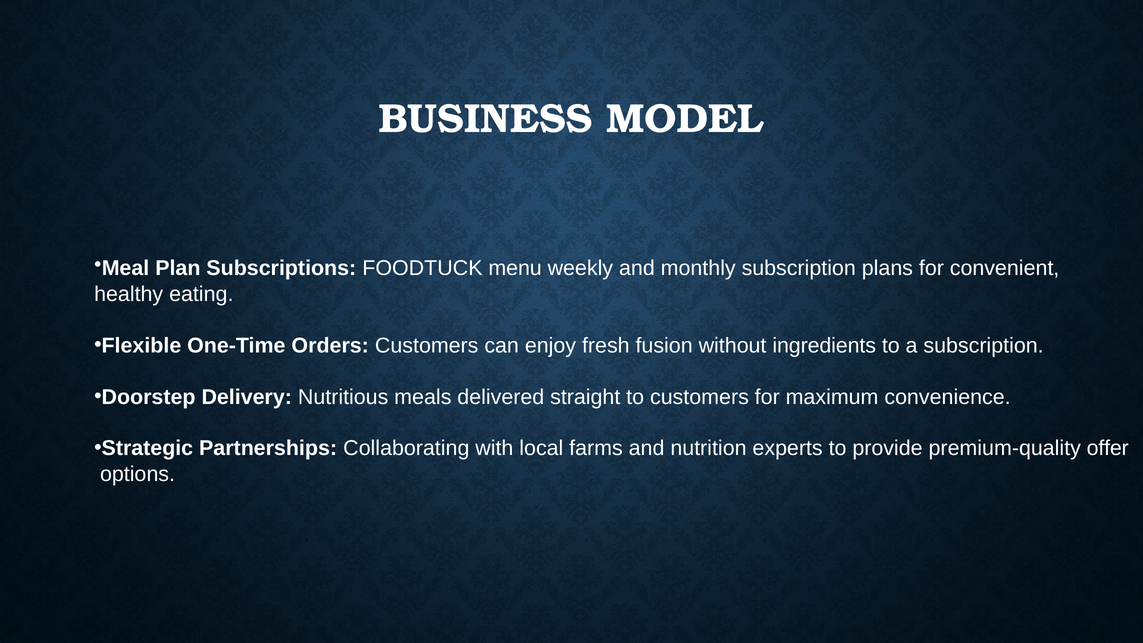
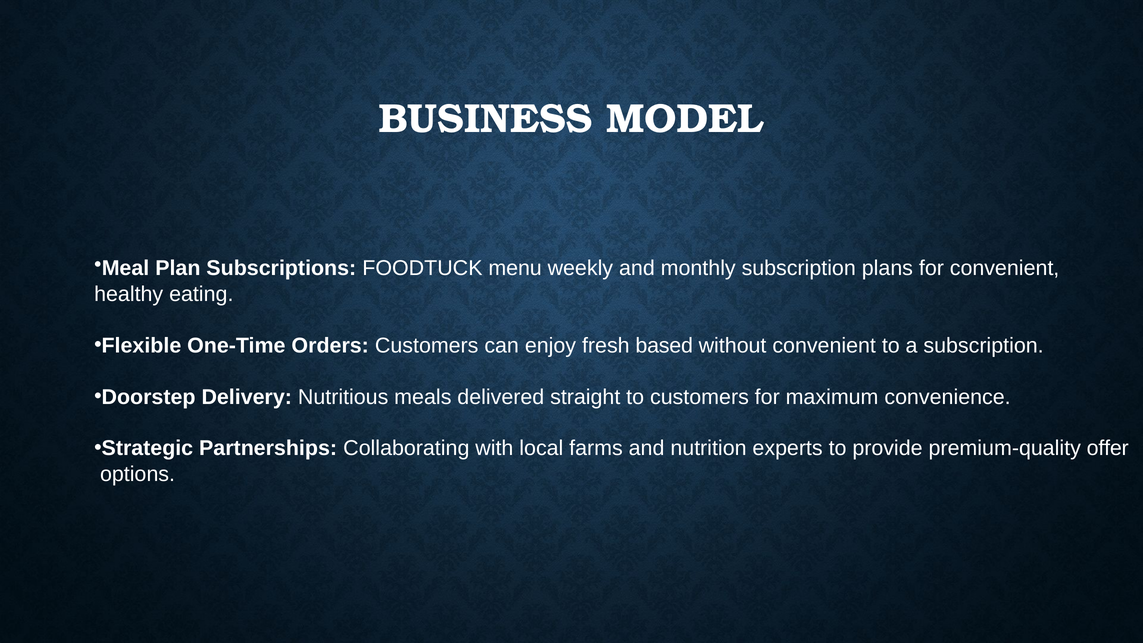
fusion: fusion -> based
without ingredients: ingredients -> convenient
